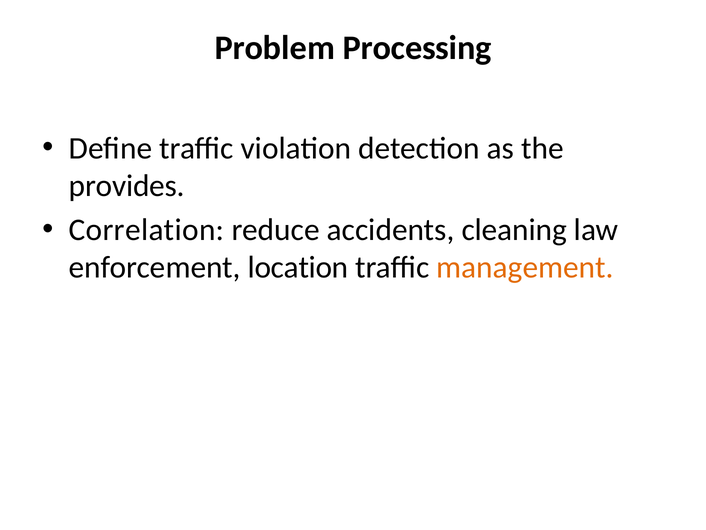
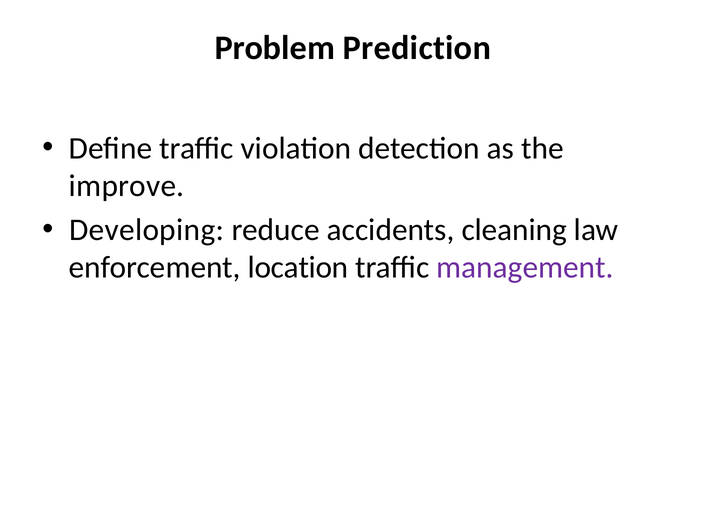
Processing: Processing -> Prediction
provides: provides -> improve
Correlation: Correlation -> Developing
management colour: orange -> purple
